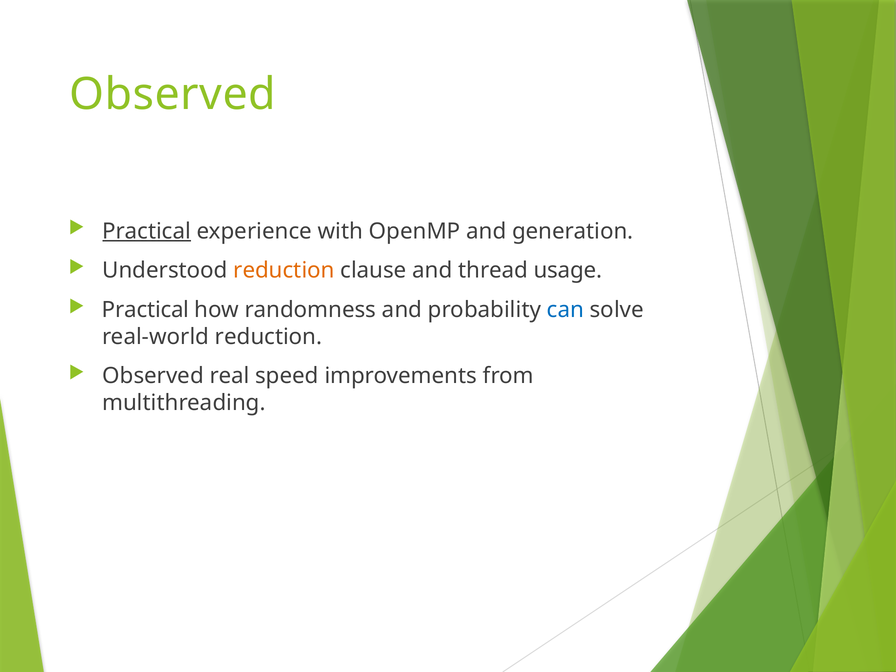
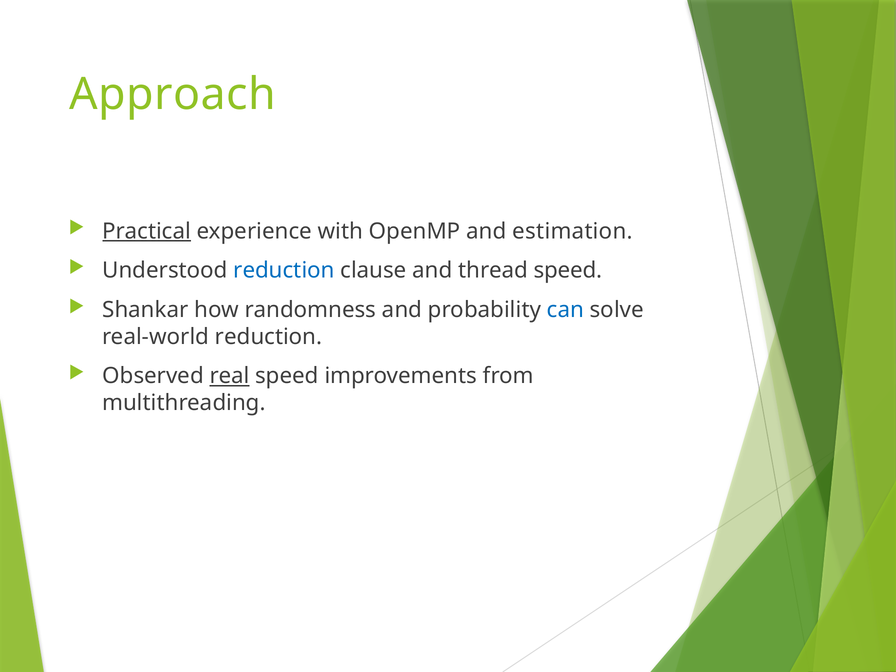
Observed at (173, 94): Observed -> Approach
generation: generation -> estimation
reduction at (284, 271) colour: orange -> blue
thread usage: usage -> speed
Practical at (146, 310): Practical -> Shankar
real underline: none -> present
